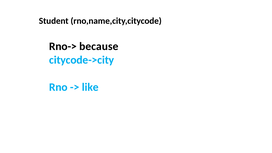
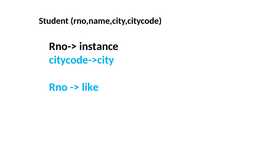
because: because -> instance
